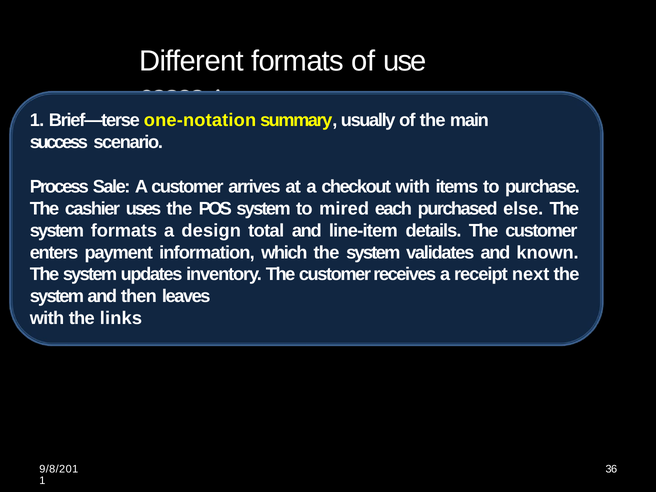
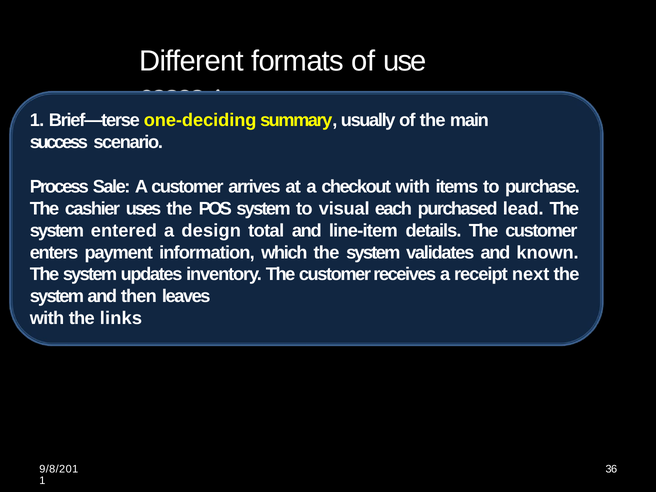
one-notation: one-notation -> one-deciding
mired: mired -> visual
else: else -> lead
system formats: formats -> entered
